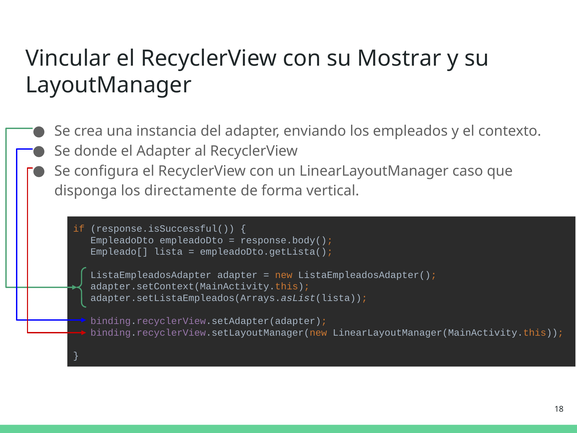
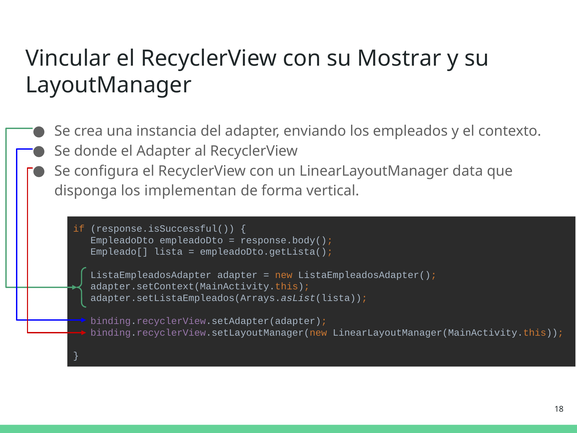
caso: caso -> data
directamente: directamente -> implementan
